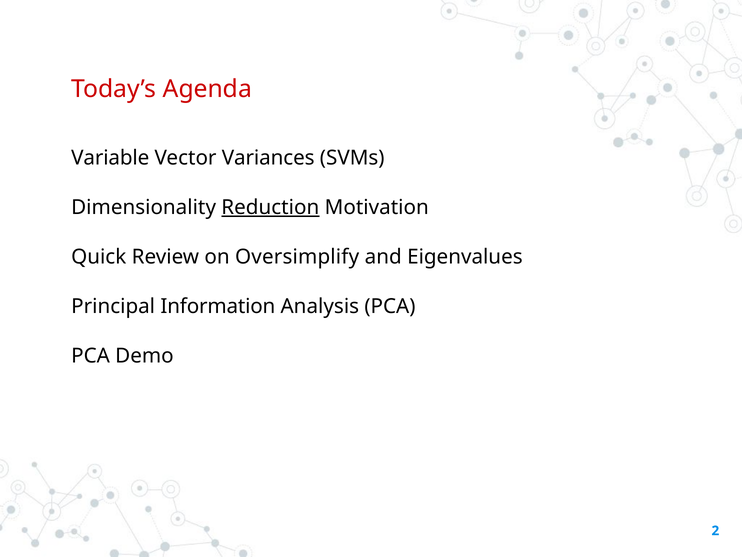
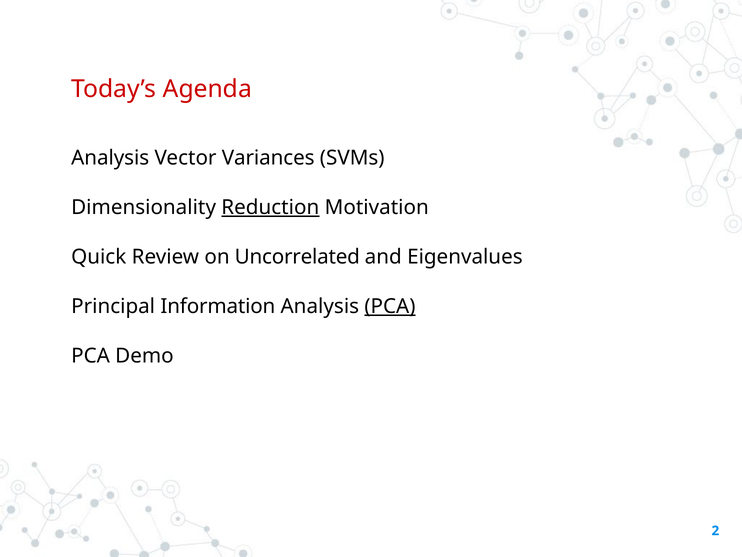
Variable at (110, 158): Variable -> Analysis
Oversimplify: Oversimplify -> Uncorrelated
PCA at (390, 306) underline: none -> present
